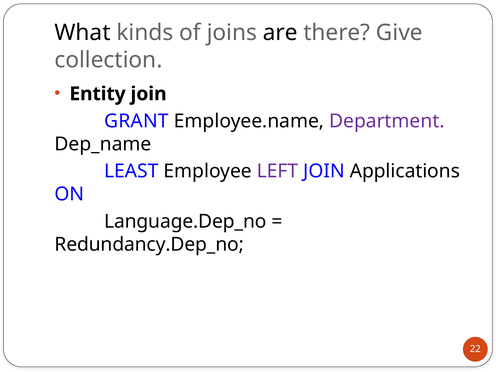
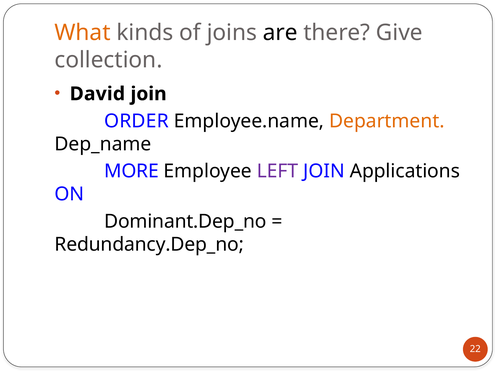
What colour: black -> orange
Entity: Entity -> David
GRANT: GRANT -> ORDER
Department colour: purple -> orange
LEAST: LEAST -> MORE
Language.Dep_no: Language.Dep_no -> Dominant.Dep_no
